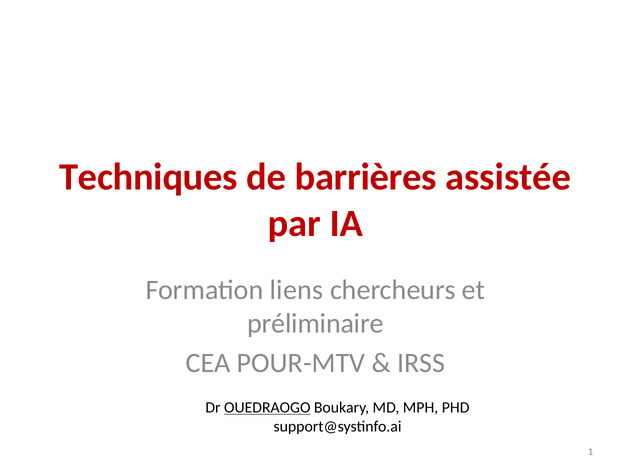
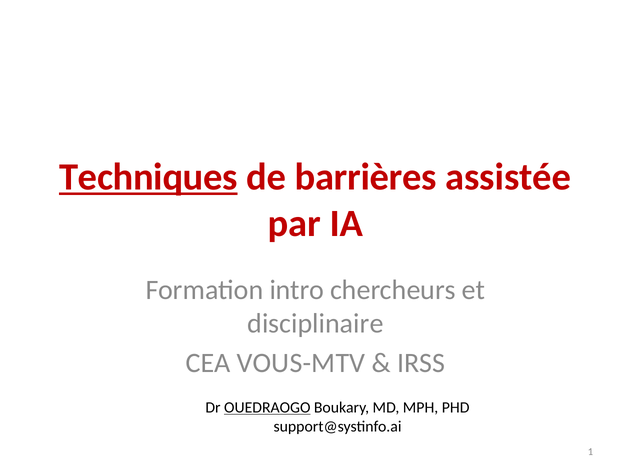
Techniques underline: none -> present
liens: liens -> intro
préliminaire: préliminaire -> disciplinaire
POUR-MTV: POUR-MTV -> VOUS-MTV
